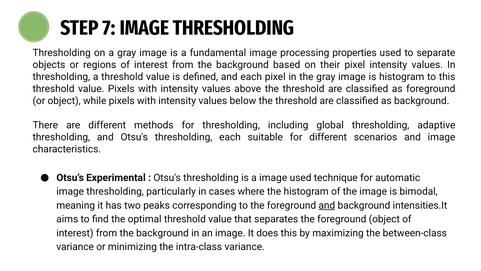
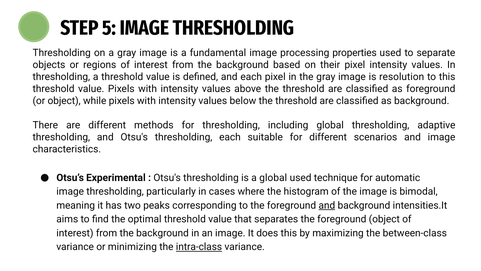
7: 7 -> 5
is histogram: histogram -> resolution
a image: image -> global
intra-class underline: none -> present
